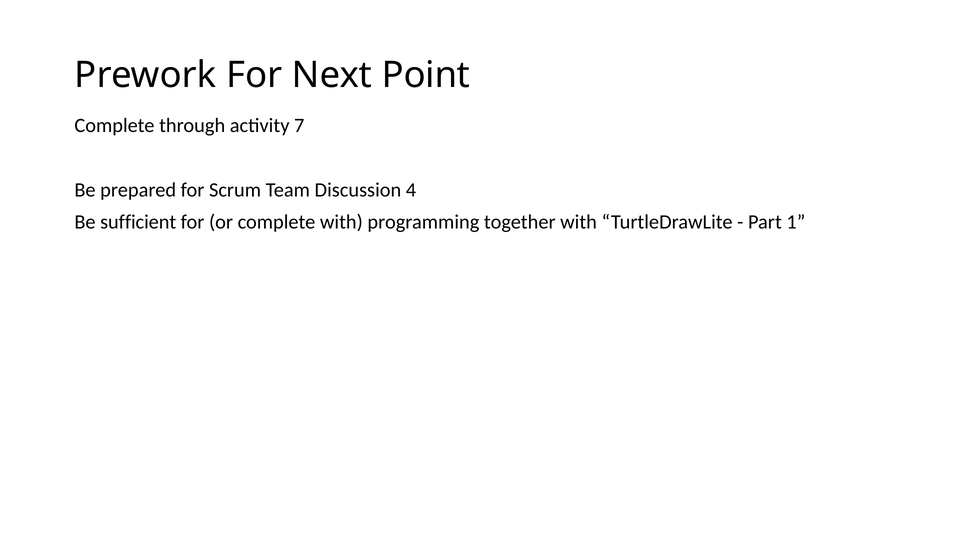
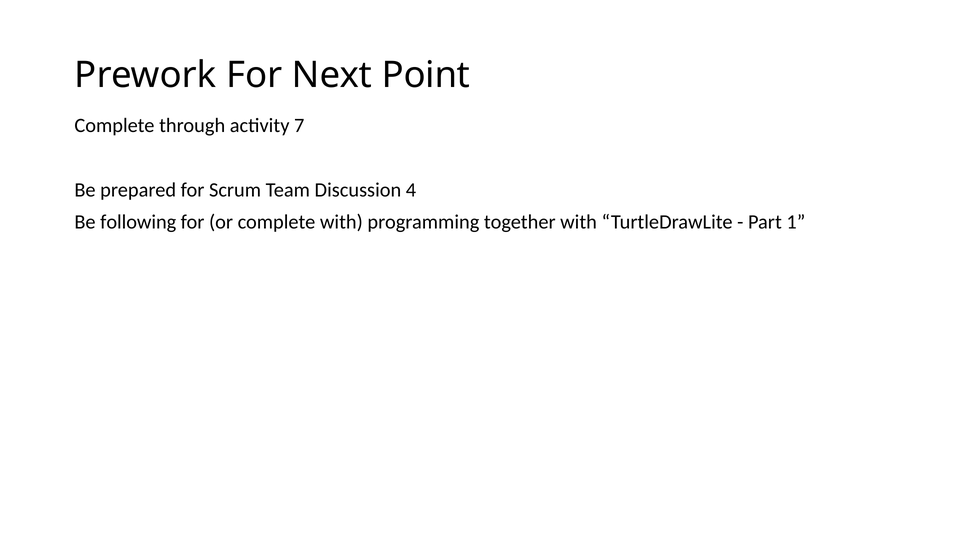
sufficient: sufficient -> following
